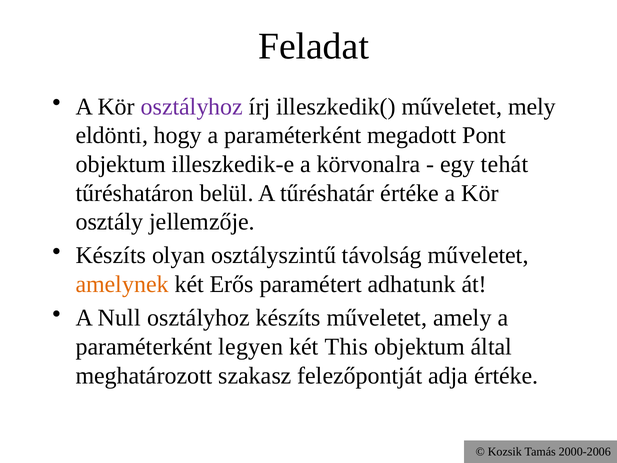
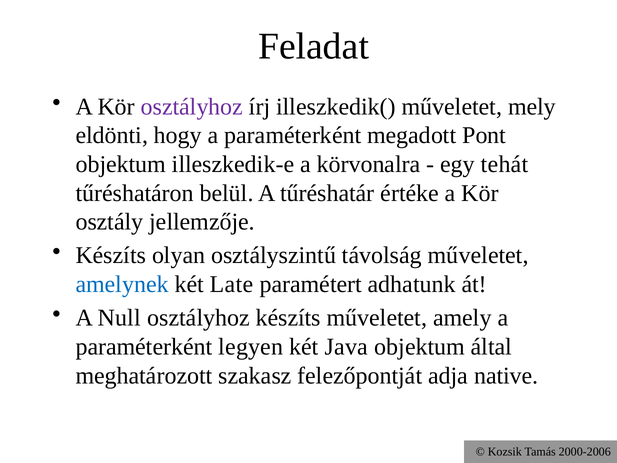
amelynek colour: orange -> blue
Erős: Erős -> Late
This: This -> Java
adja értéke: értéke -> native
